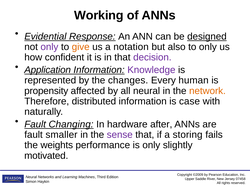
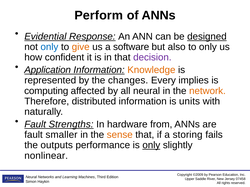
Working: Working -> Perform
only at (49, 47) colour: purple -> blue
notation: notation -> software
Knowledge colour: purple -> orange
human: human -> implies
propensity: propensity -> computing
case: case -> units
Changing: Changing -> Strengths
after: after -> from
sense colour: purple -> orange
weights: weights -> outputs
only at (151, 146) underline: none -> present
motivated: motivated -> nonlinear
